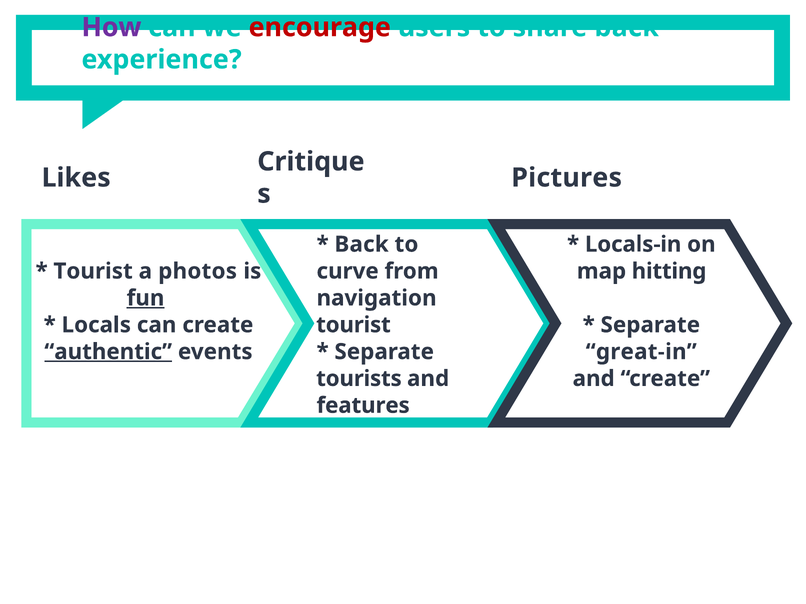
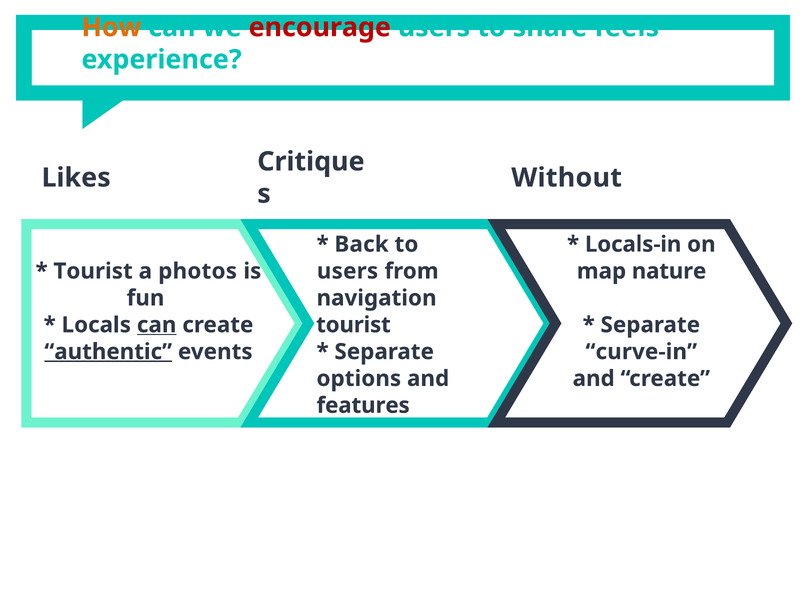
How colour: purple -> orange
share back: back -> feels
Pictures: Pictures -> Without
curve at (348, 271): curve -> users
hitting: hitting -> nature
fun underline: present -> none
can at (157, 325) underline: none -> present
great-in: great-in -> curve-in
tourists: tourists -> options
